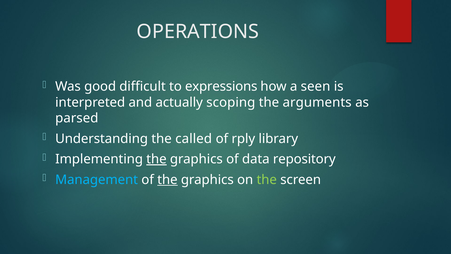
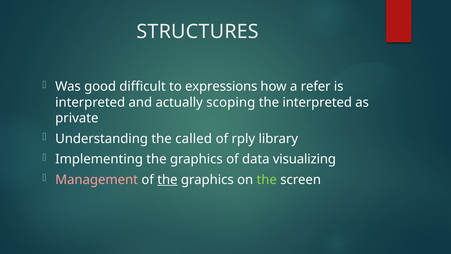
OPERATIONS: OPERATIONS -> STRUCTURES
seen: seen -> refer
the arguments: arguments -> interpreted
parsed: parsed -> private
the at (156, 159) underline: present -> none
repository: repository -> visualizing
Management colour: light blue -> pink
